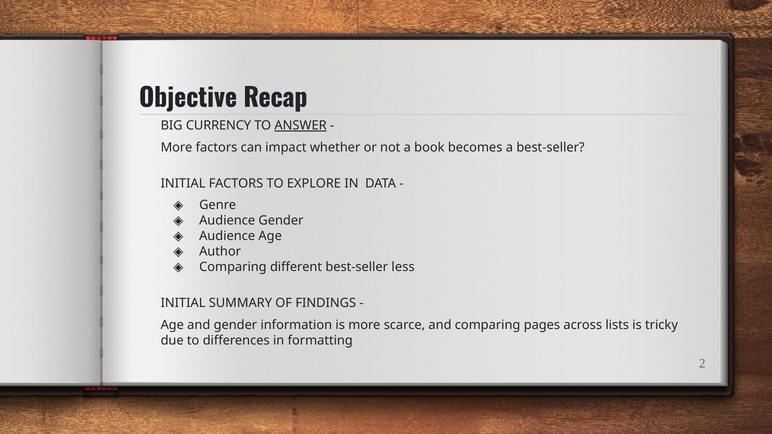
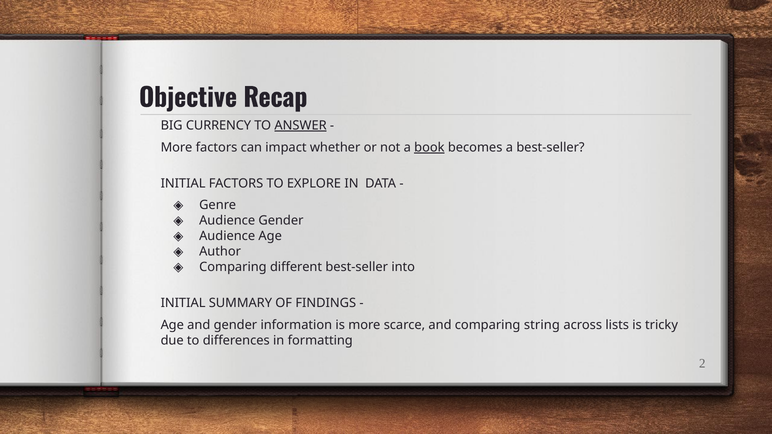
book underline: none -> present
less: less -> into
pages: pages -> string
